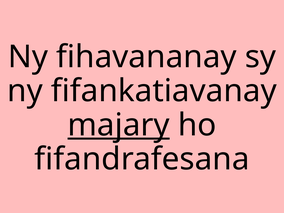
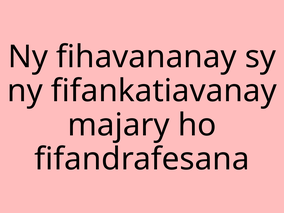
majary underline: present -> none
